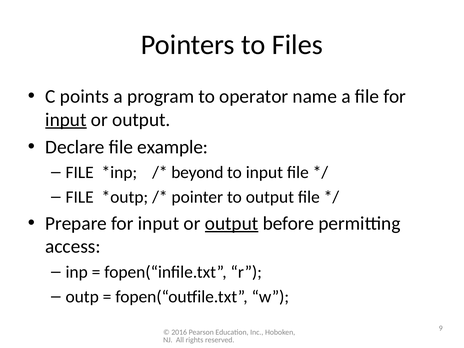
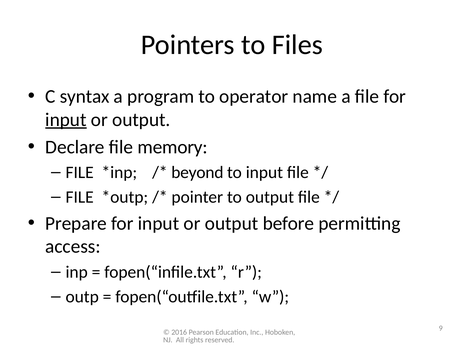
points: points -> syntax
example: example -> memory
output at (232, 223) underline: present -> none
